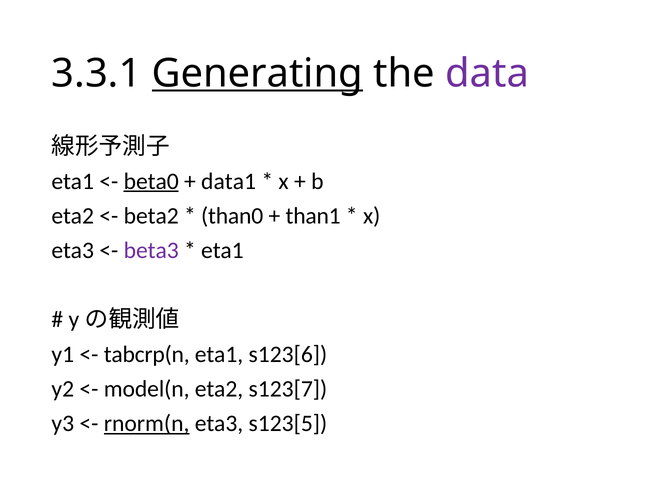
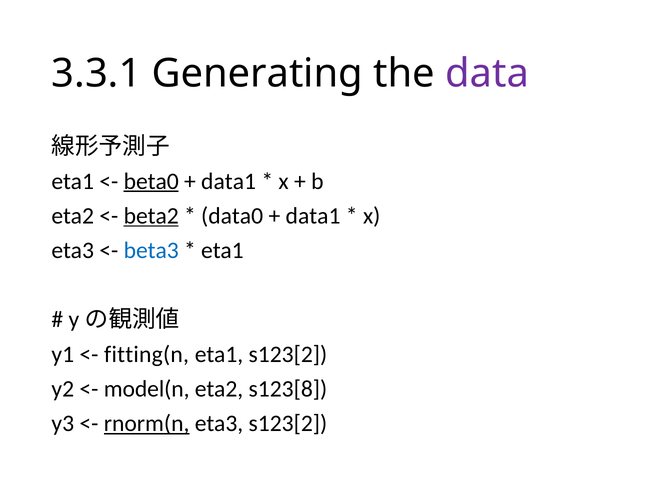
Generating underline: present -> none
beta2 underline: none -> present
than0: than0 -> data0
than1 at (313, 216): than1 -> data1
beta3 colour: purple -> blue
tabcrp(n: tabcrp(n -> fitting(n
eta1 s123[6: s123[6 -> s123[2
s123[7: s123[7 -> s123[8
eta3 s123[5: s123[5 -> s123[2
